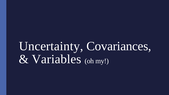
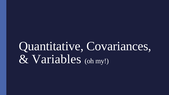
Uncertainty: Uncertainty -> Quantitative
